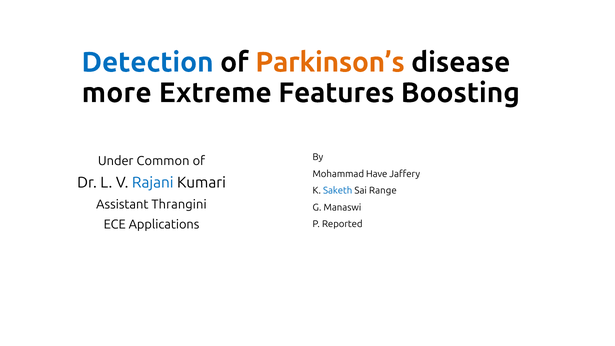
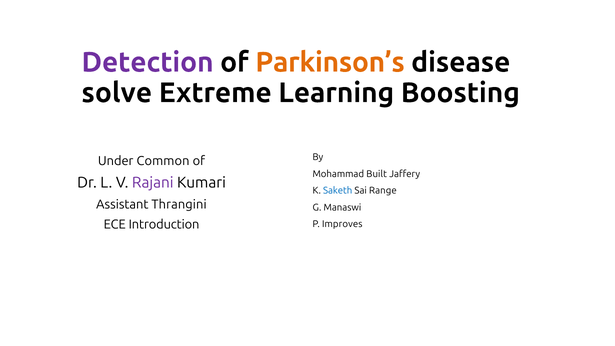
Detection colour: blue -> purple
more: more -> solve
Features: Features -> Learning
Have: Have -> Built
Rajani colour: blue -> purple
Applications: Applications -> Introduction
Reported: Reported -> Improves
